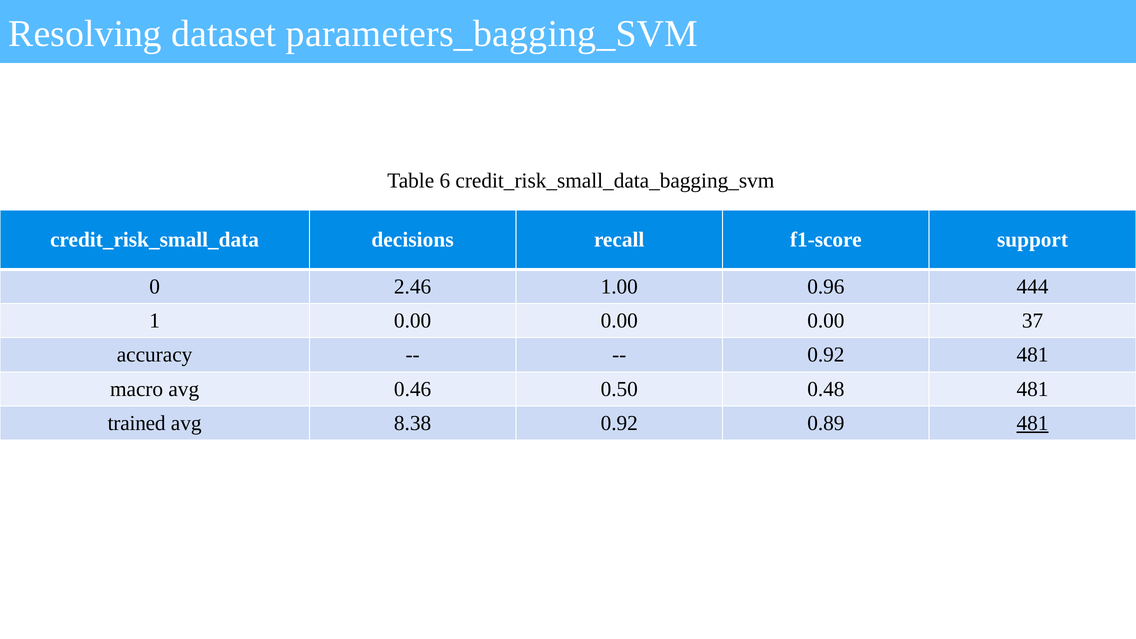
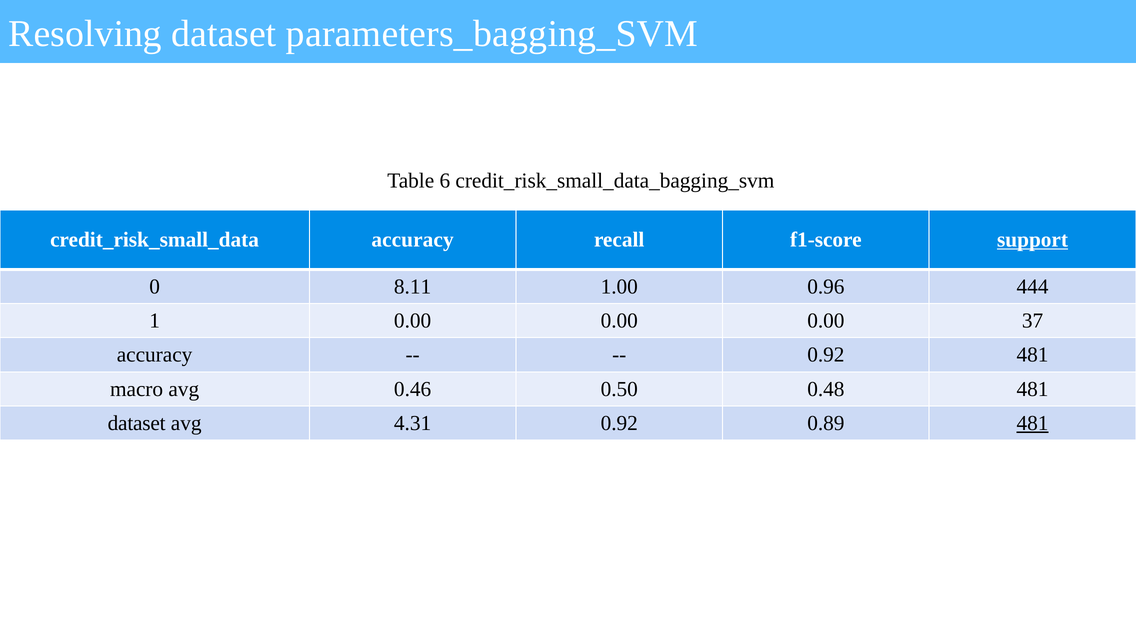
decisions at (413, 240): decisions -> accuracy
support underline: none -> present
2.46: 2.46 -> 8.11
trained at (137, 423): trained -> dataset
8.38: 8.38 -> 4.31
